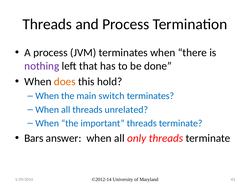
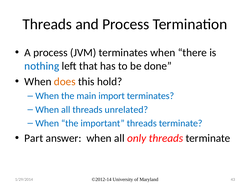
nothing colour: purple -> blue
switch: switch -> import
Bars: Bars -> Part
